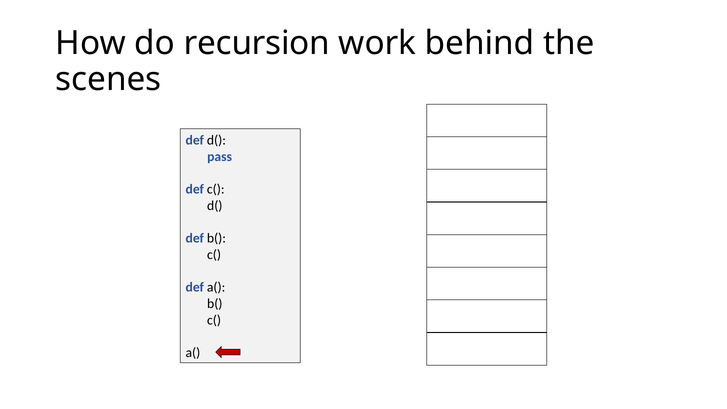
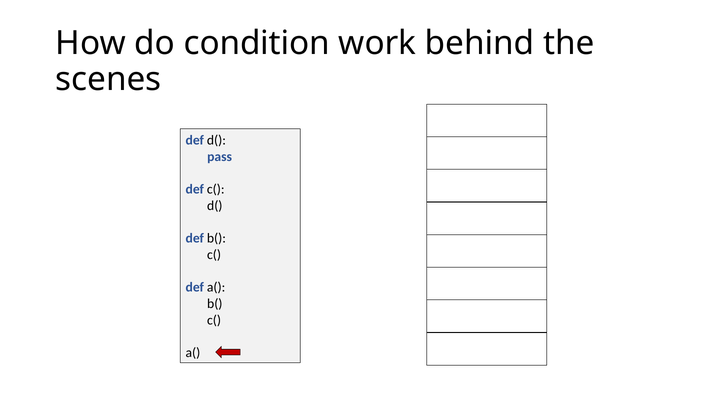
recursion: recursion -> condition
